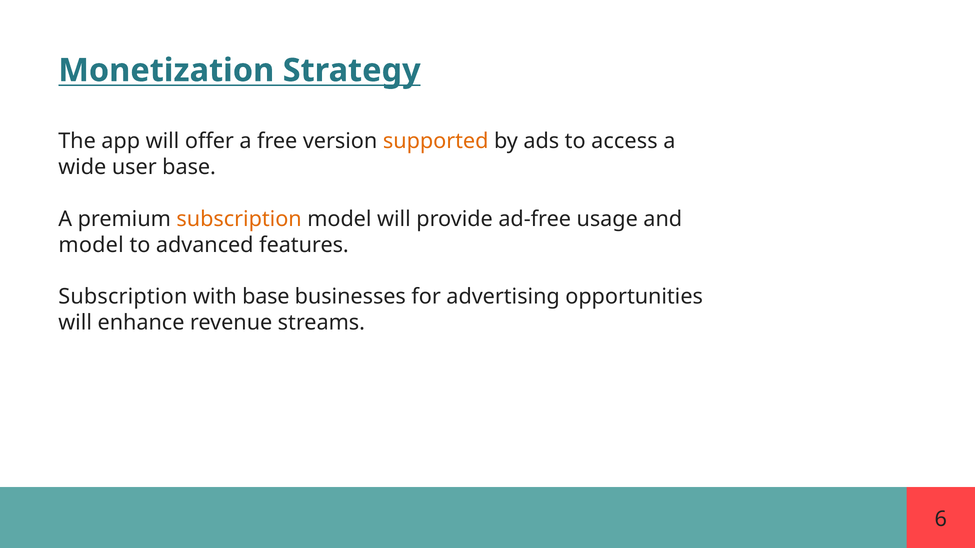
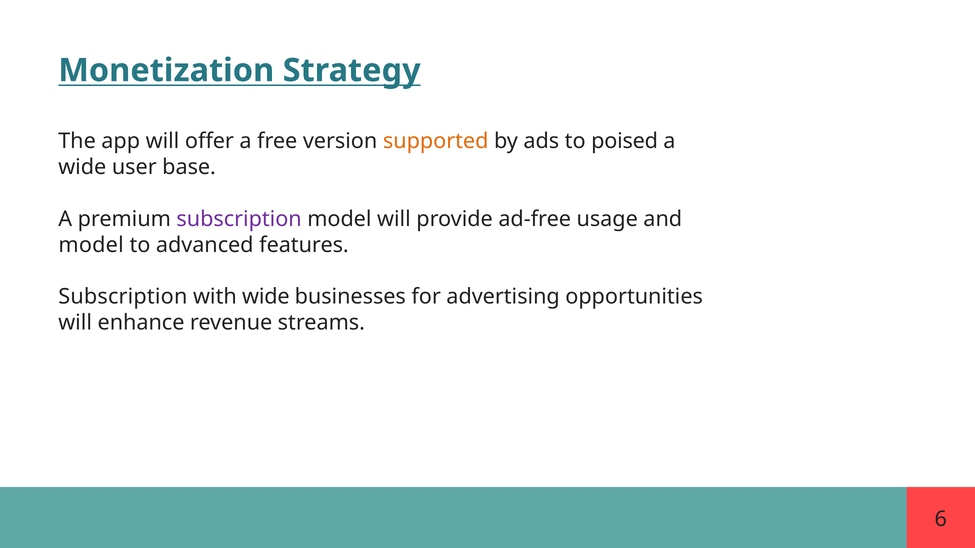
access: access -> poised
subscription at (239, 219) colour: orange -> purple
with base: base -> wide
